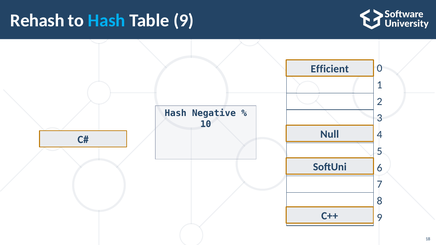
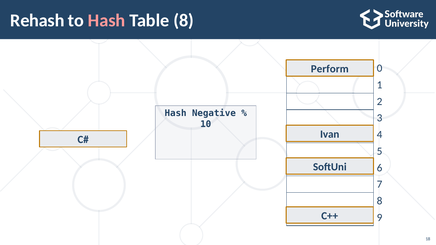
Hash at (107, 21) colour: light blue -> pink
Table 9: 9 -> 8
Efficient: Efficient -> Perform
Null: Null -> Ivan
